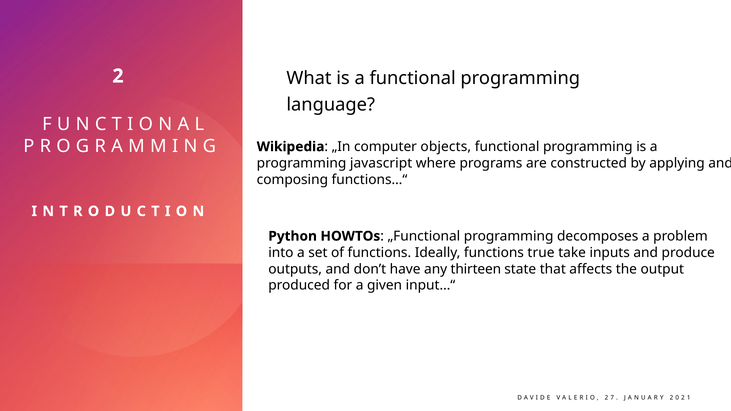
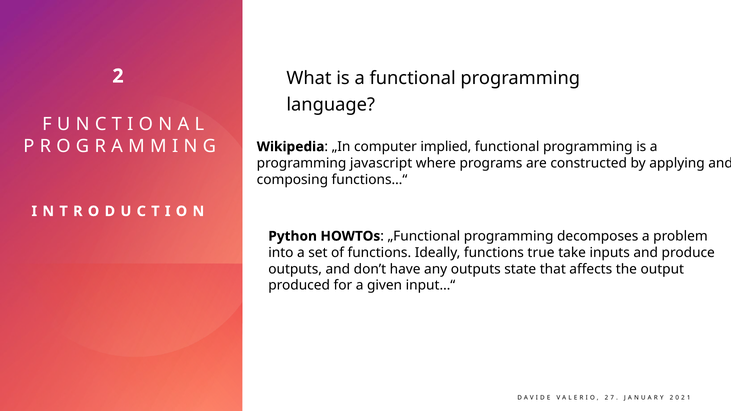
objects: objects -> implied
any thirteen: thirteen -> outputs
